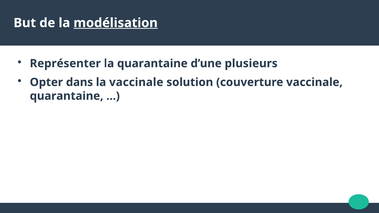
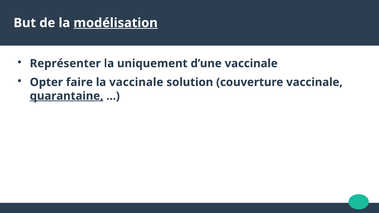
la quarantaine: quarantaine -> uniquement
d’une plusieurs: plusieurs -> vaccinale
dans: dans -> faire
quarantaine at (67, 96) underline: none -> present
